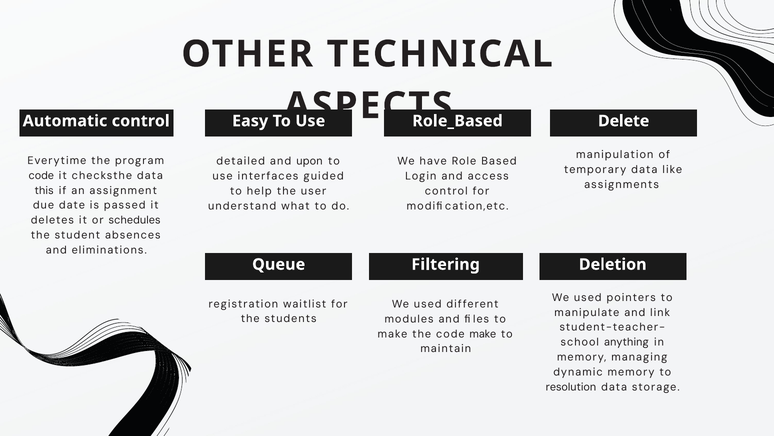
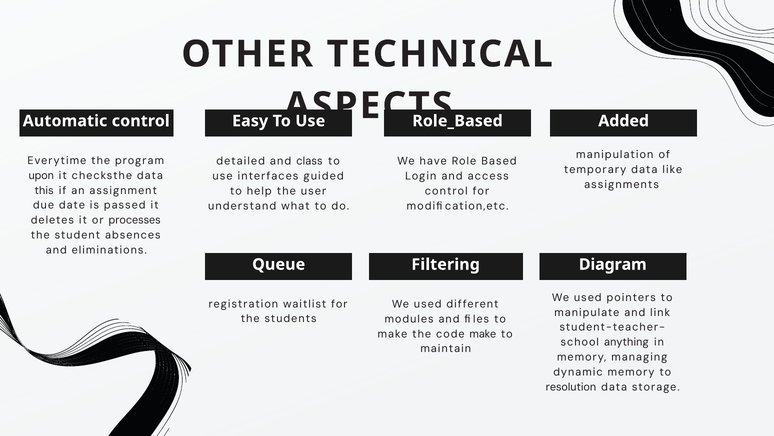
Delete: Delete -> Added
upon: upon -> class
code at (41, 175): code -> upon
schedules: schedules -> processes
Deletion: Deletion -> Diagram
